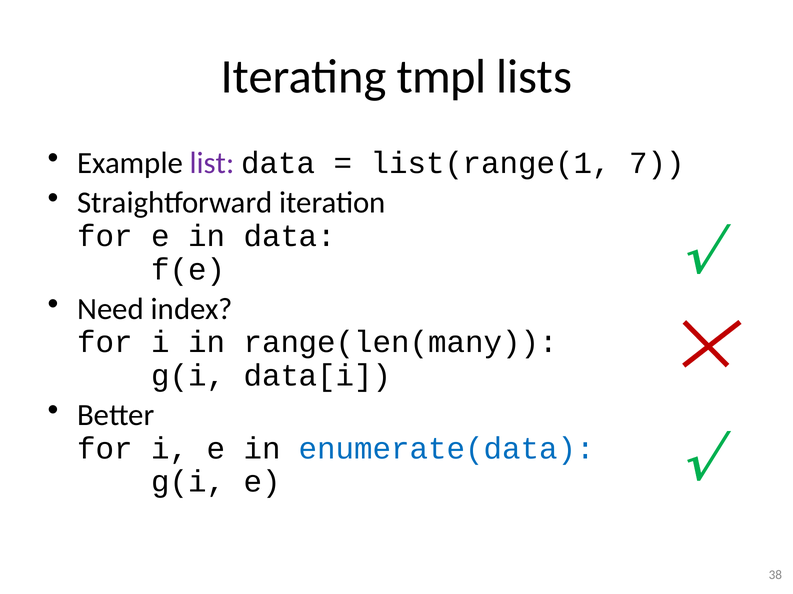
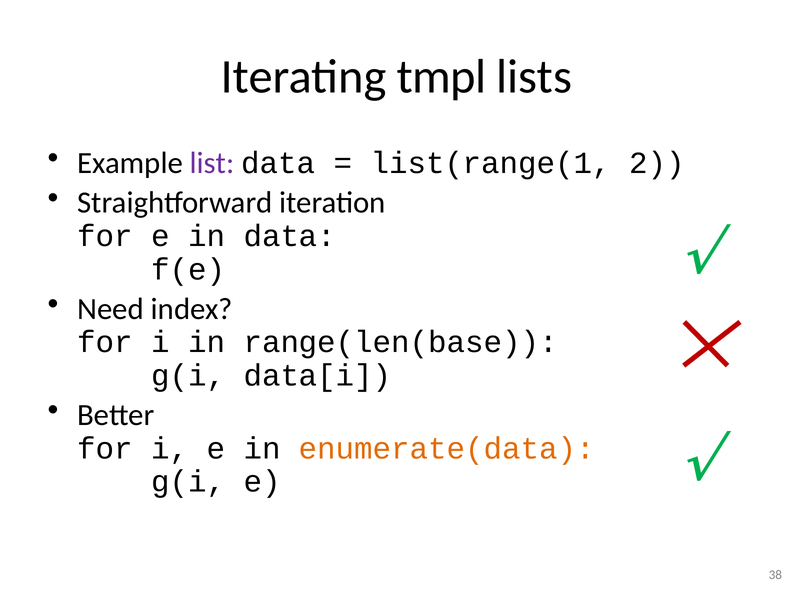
7: 7 -> 2
range(len(many: range(len(many -> range(len(base
enumerate(data colour: blue -> orange
